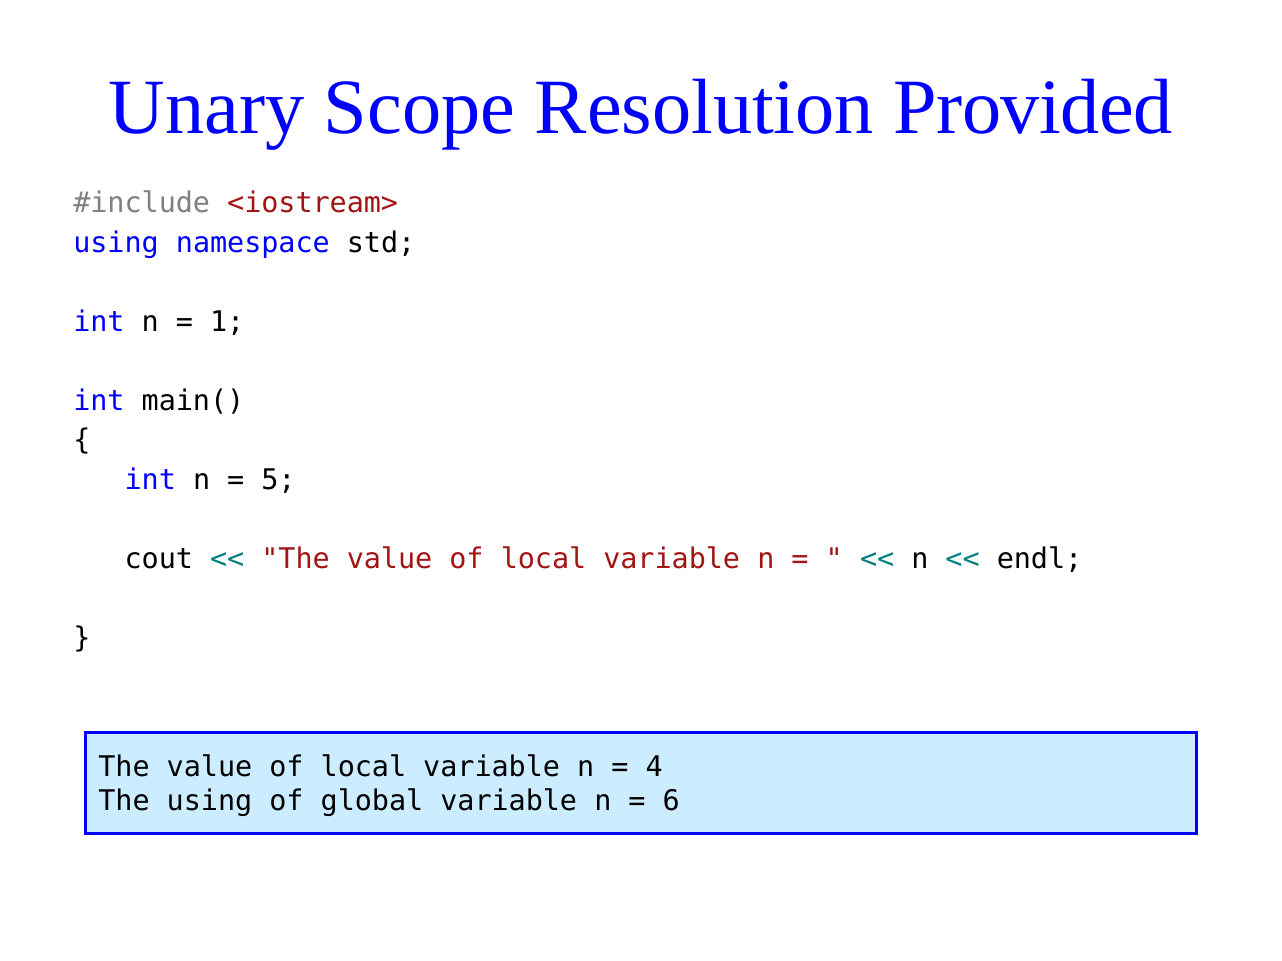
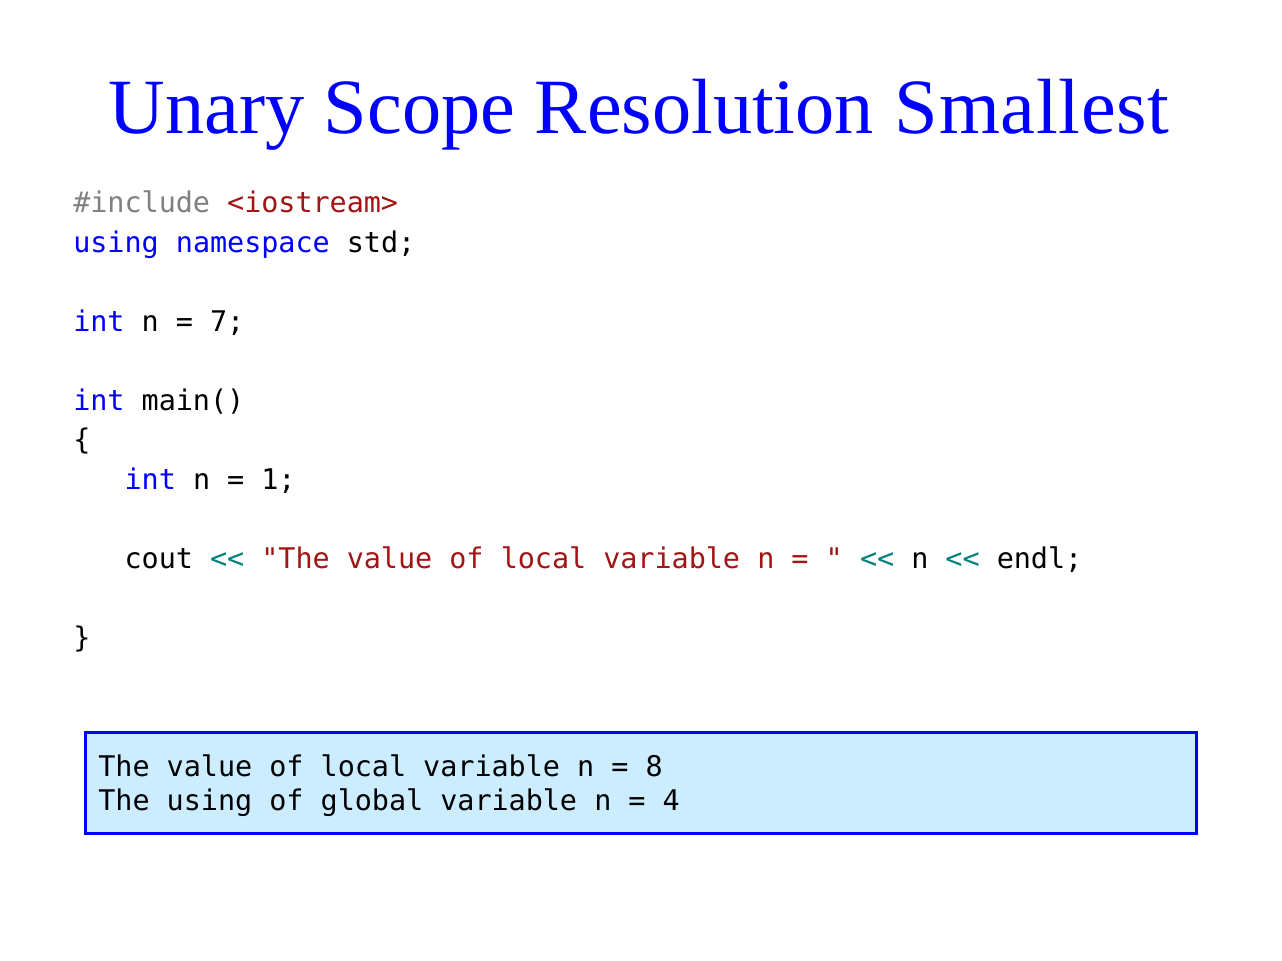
Provided: Provided -> Smallest
1: 1 -> 7
5: 5 -> 1
4: 4 -> 8
6: 6 -> 4
